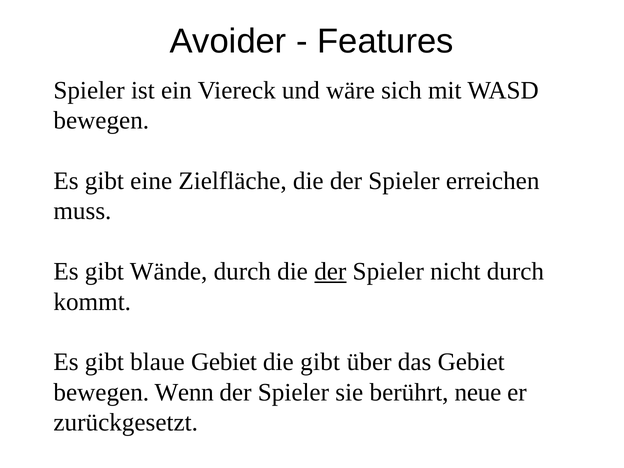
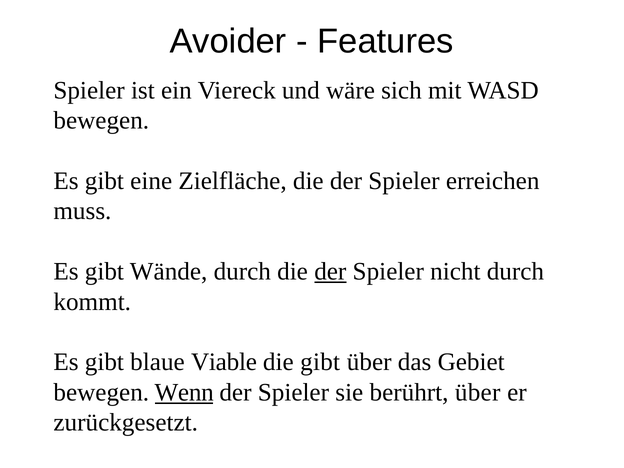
blaue Gebiet: Gebiet -> Viable
Wenn underline: none -> present
berührt neue: neue -> über
